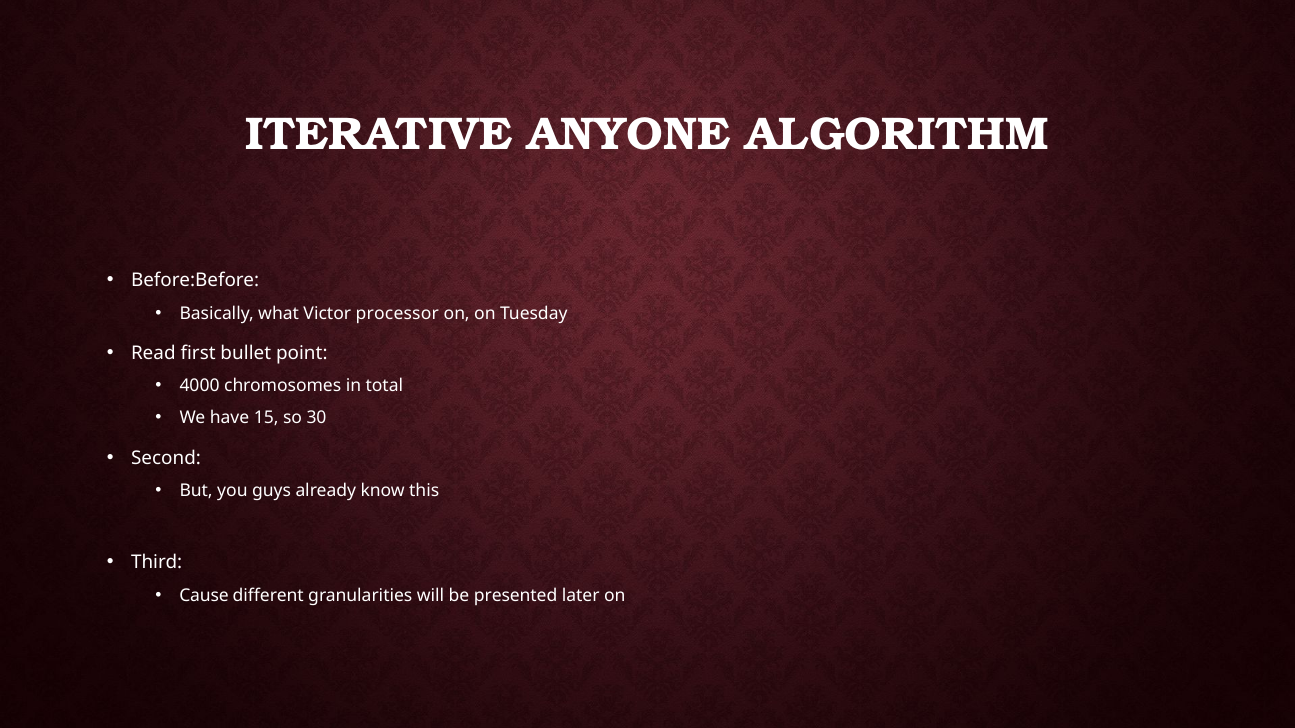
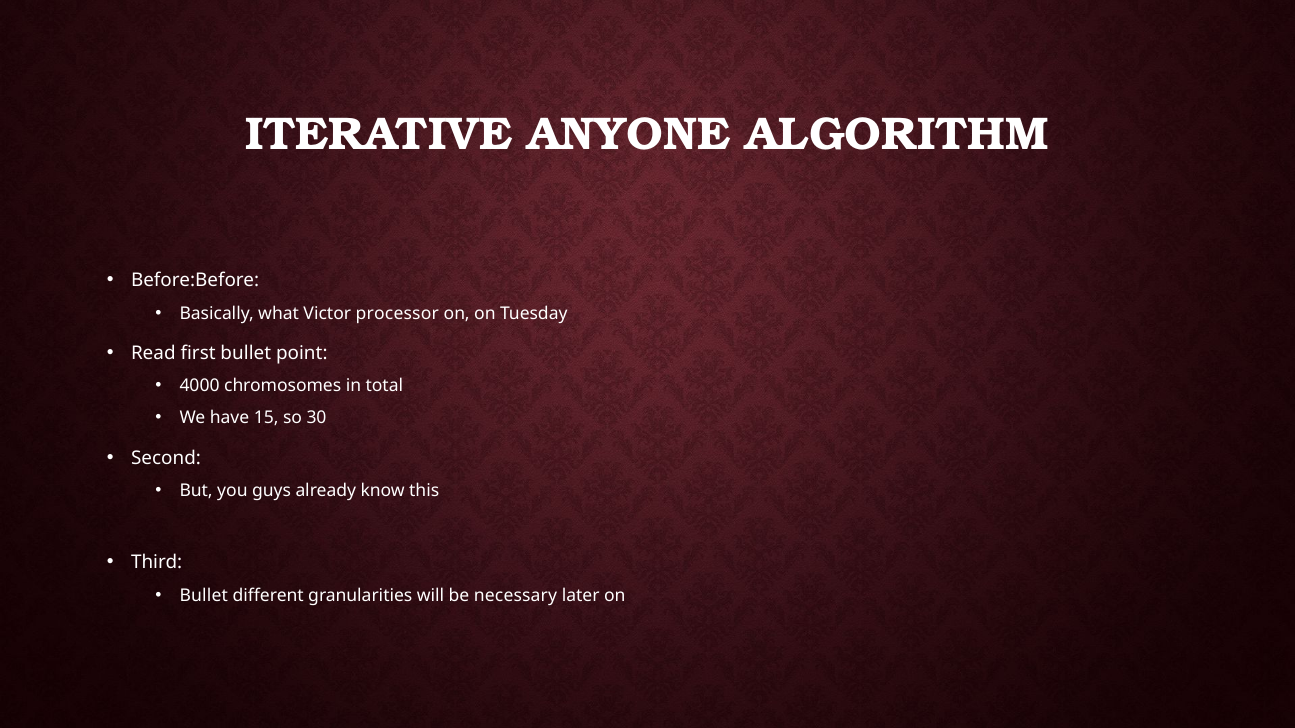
Cause at (204, 596): Cause -> Bullet
presented: presented -> necessary
